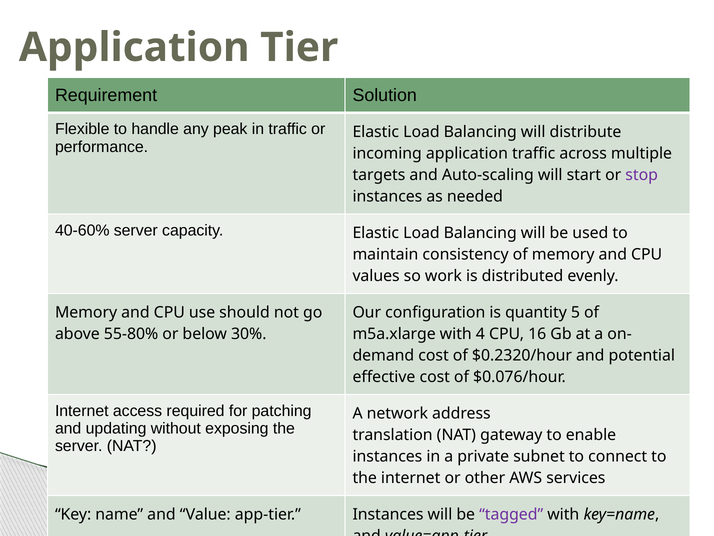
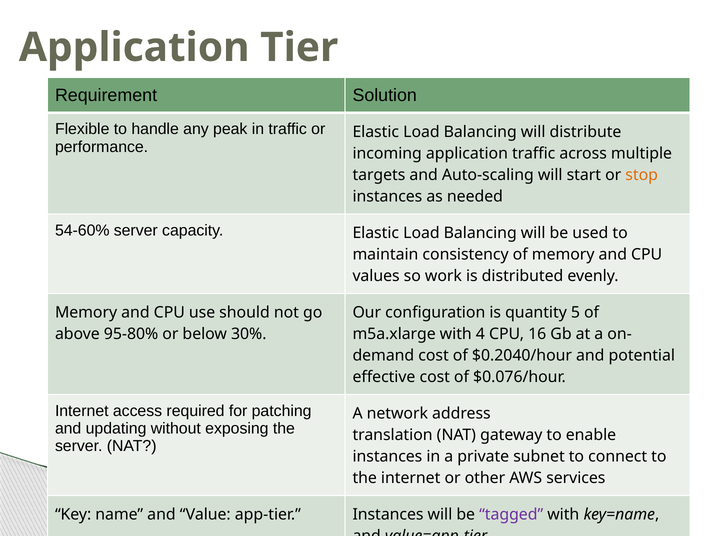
stop colour: purple -> orange
40-60%: 40-60% -> 54-60%
55-80%: 55-80% -> 95-80%
$0.2320/hour: $0.2320/hour -> $0.2040/hour
